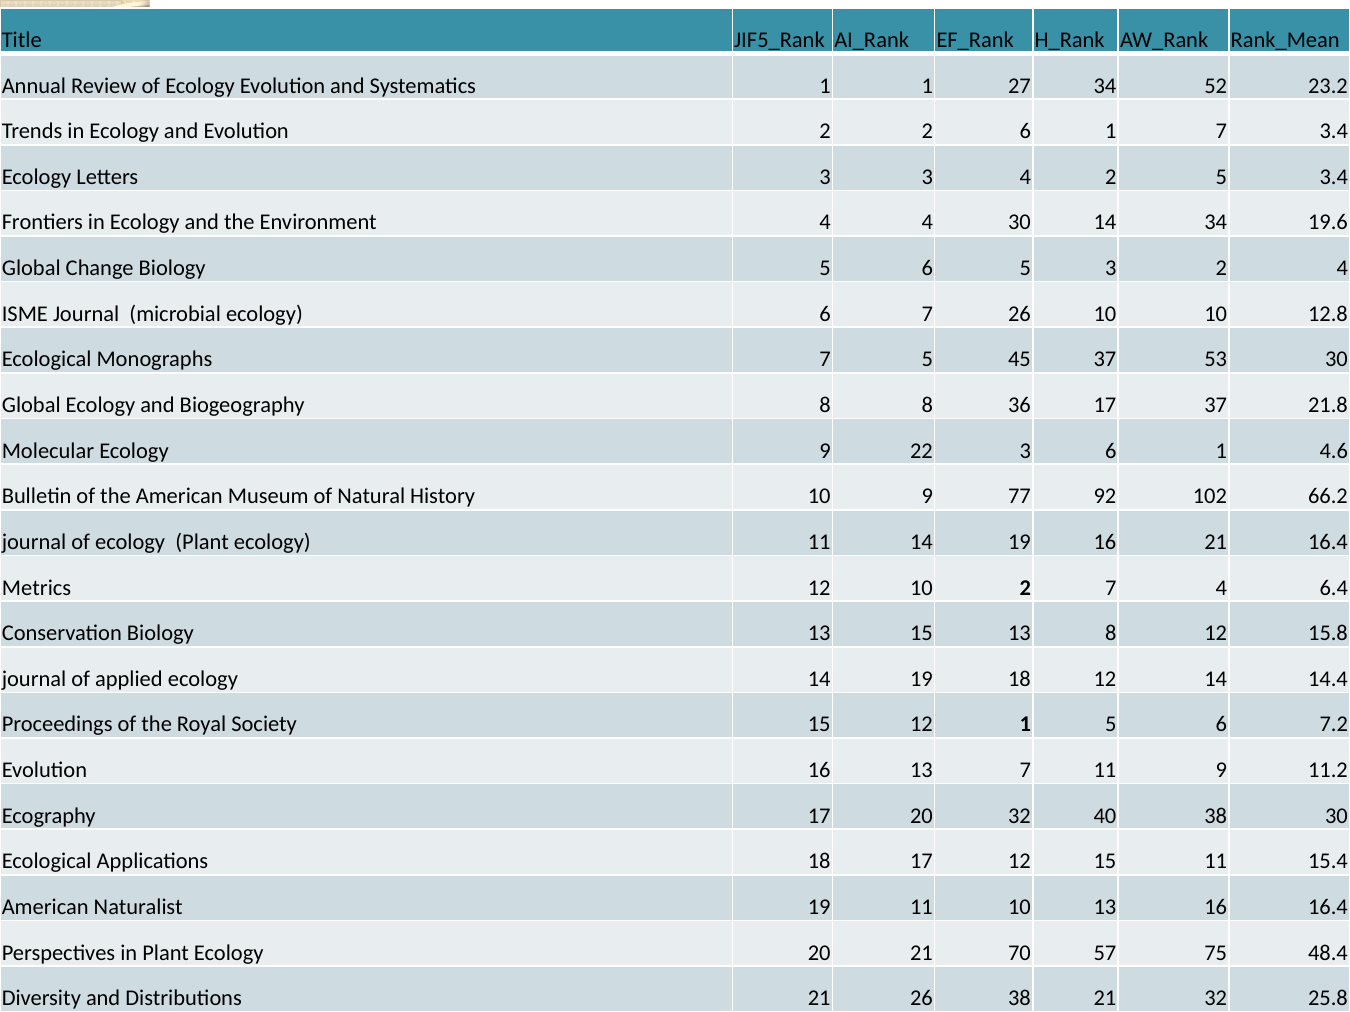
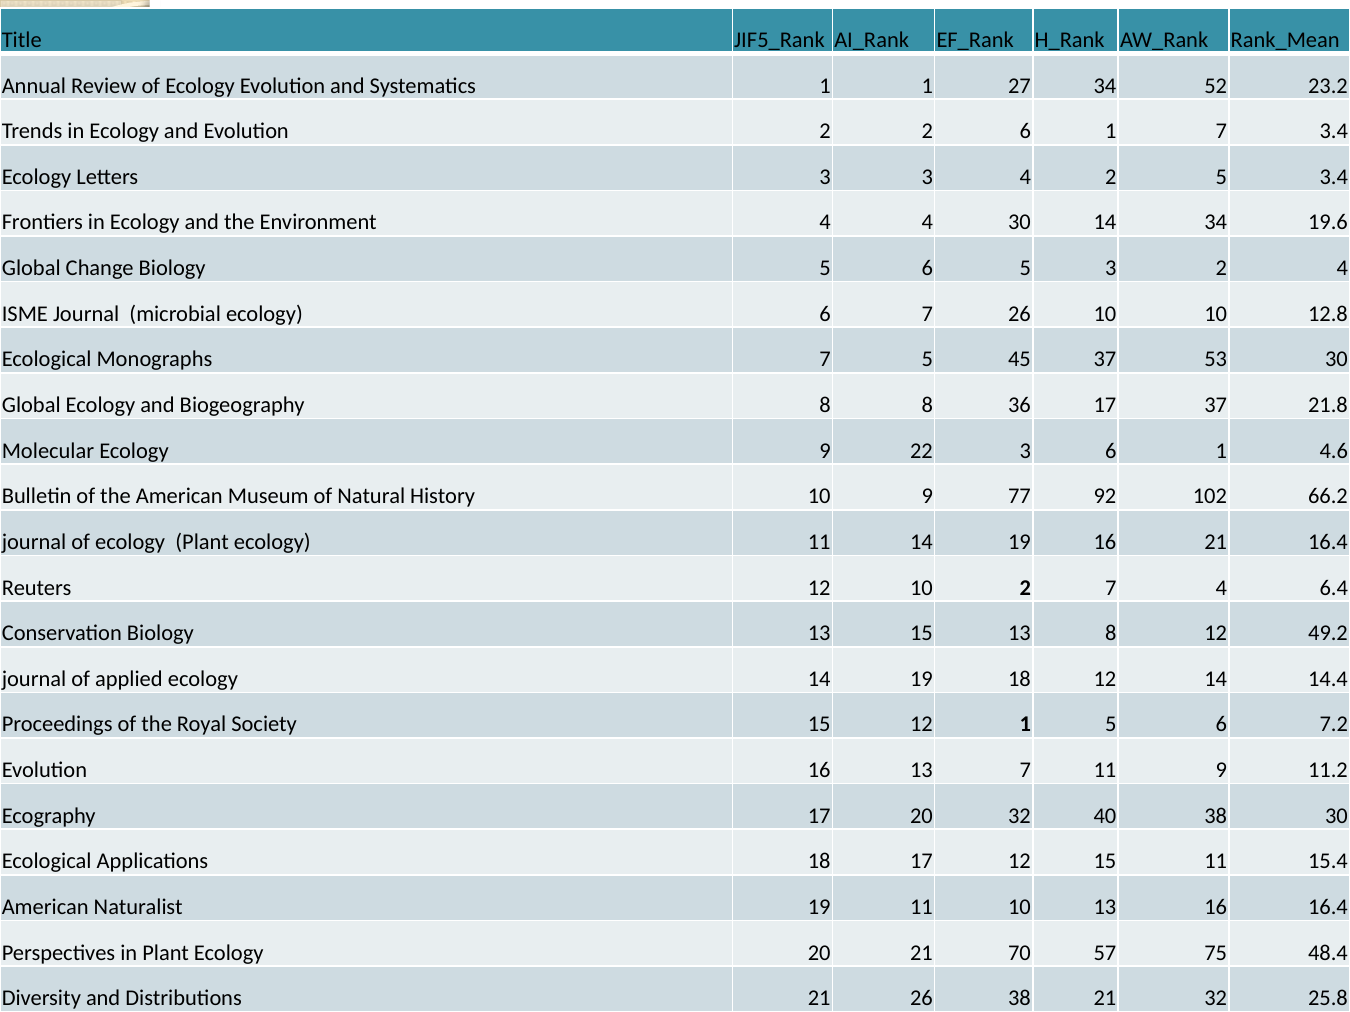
Metrics: Metrics -> Reuters
15.8: 15.8 -> 49.2
